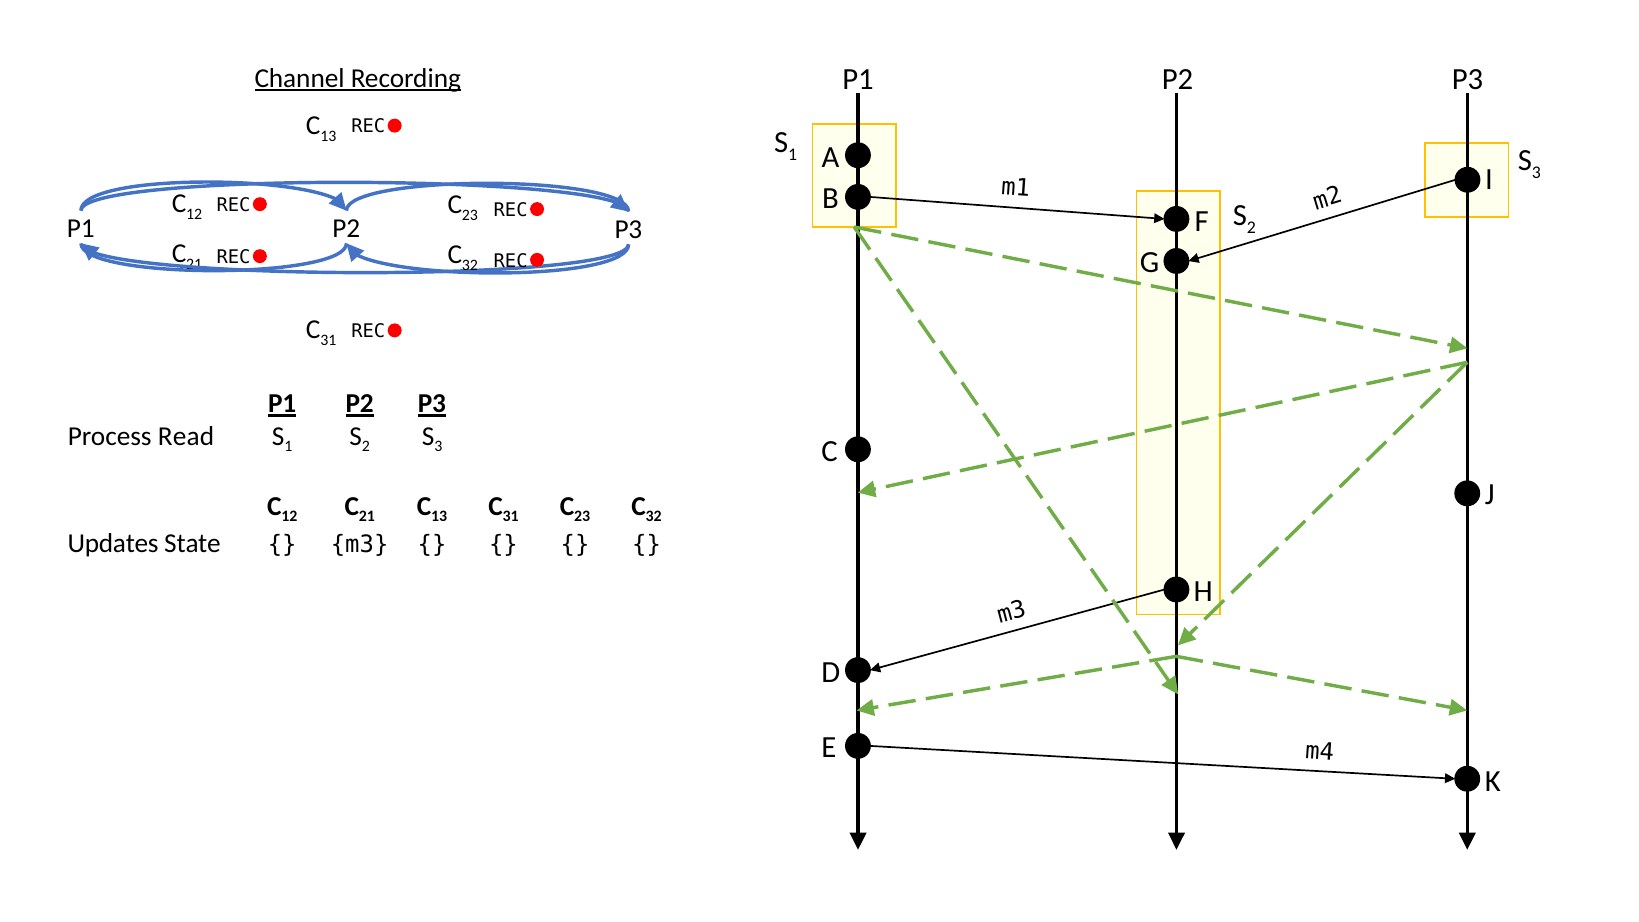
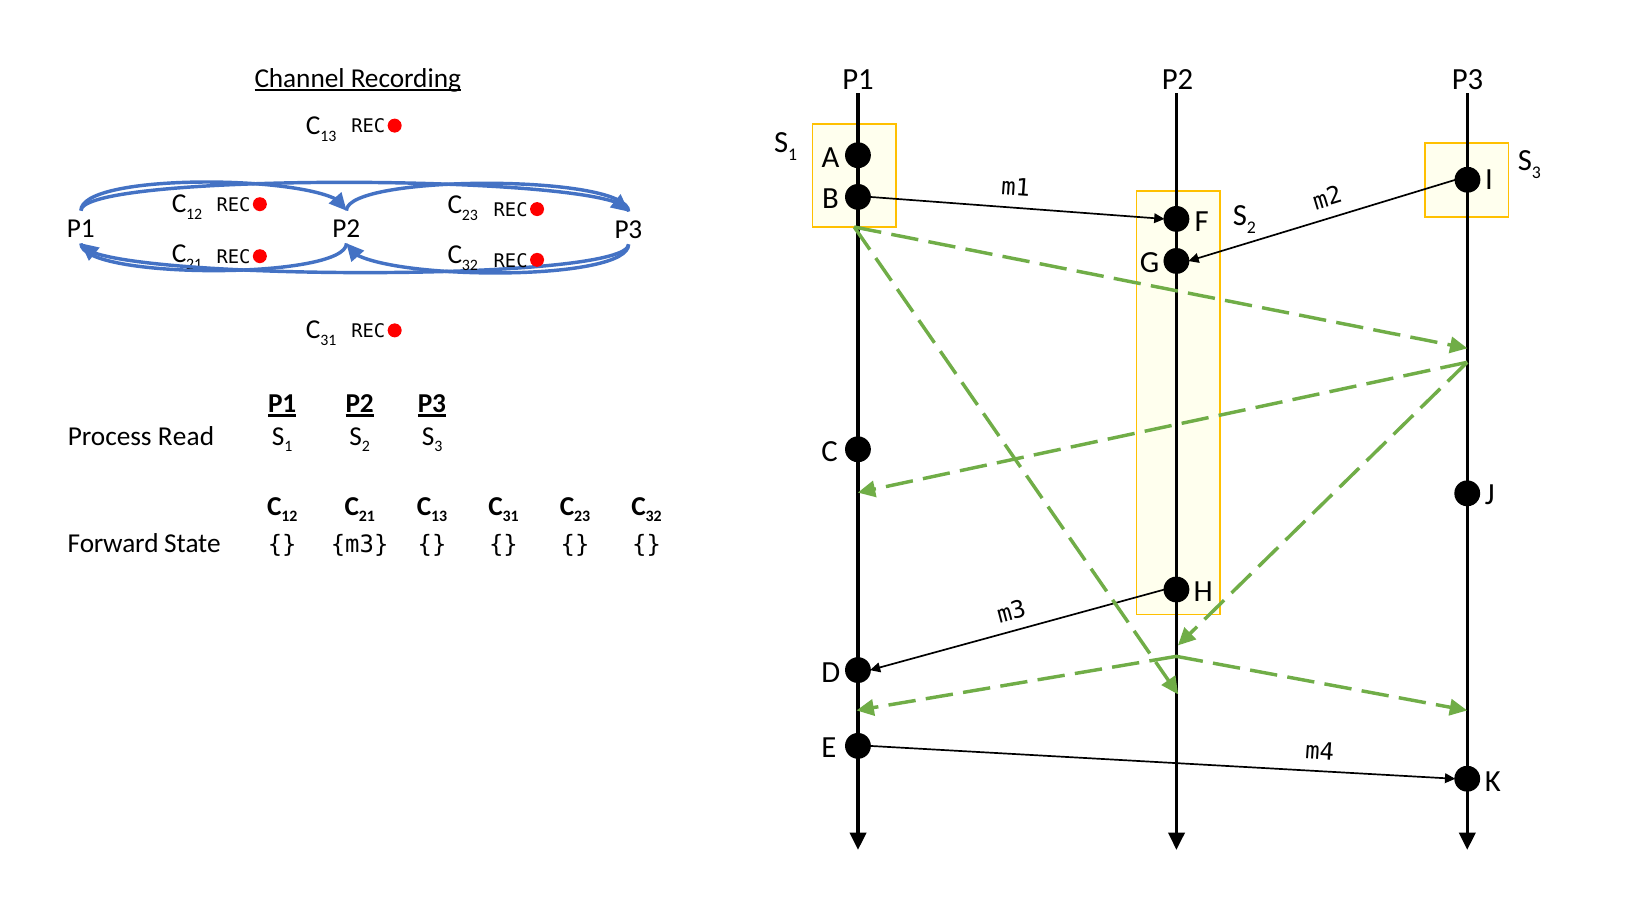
Updates: Updates -> Forward
